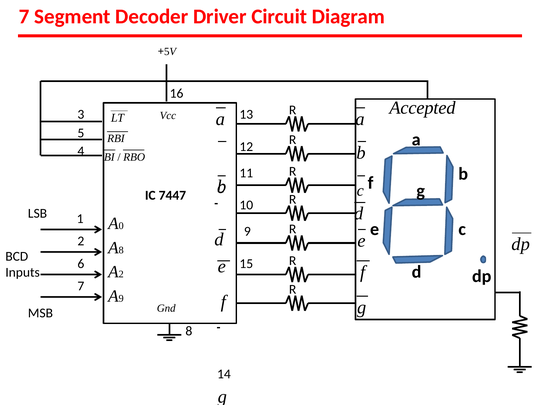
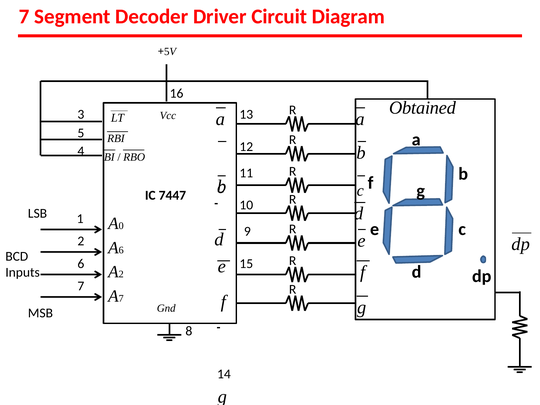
Accepted: Accepted -> Obtained
A 8: 8 -> 6
A 9: 9 -> 7
